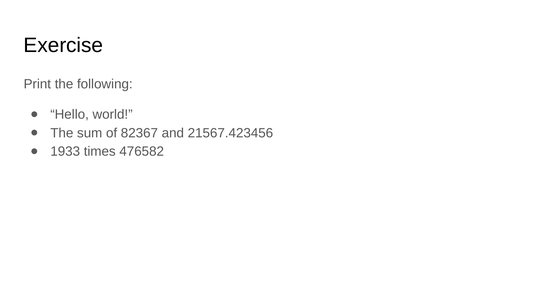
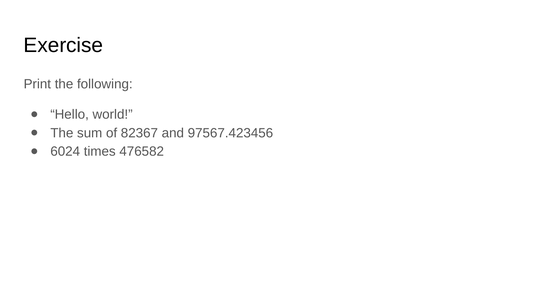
21567.423456: 21567.423456 -> 97567.423456
1933: 1933 -> 6024
